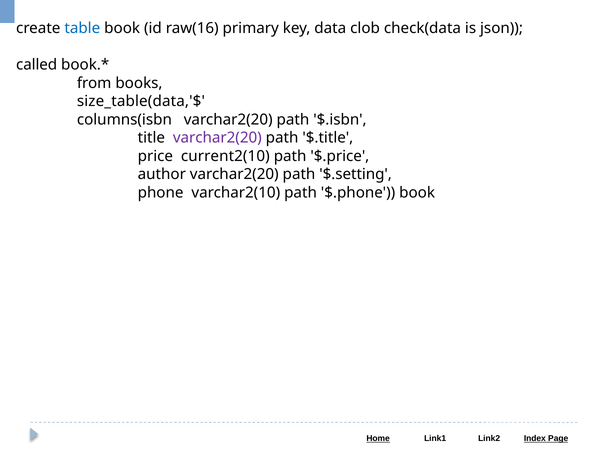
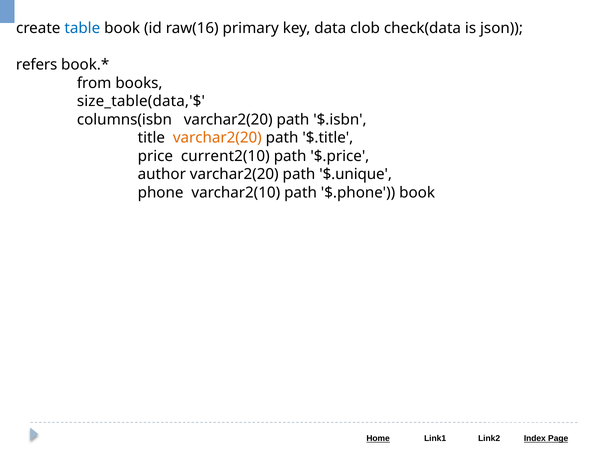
called: called -> refers
varchar2(20 at (217, 138) colour: purple -> orange
$.setting: $.setting -> $.unique
